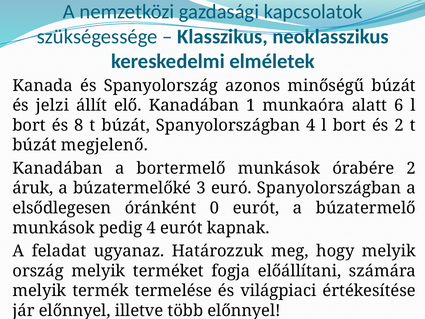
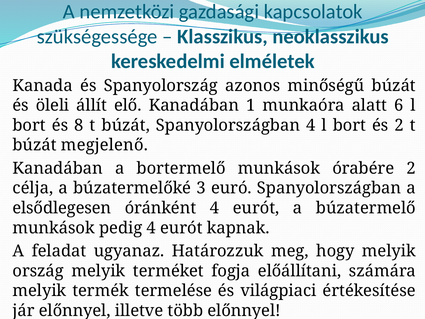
jelzi: jelzi -> öleli
áruk: áruk -> célja
óránként 0: 0 -> 4
